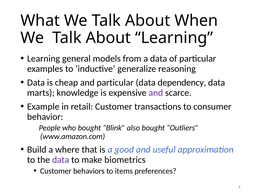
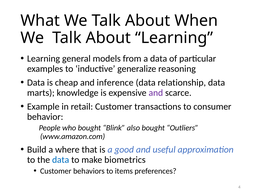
and particular: particular -> inference
dependency: dependency -> relationship
data at (61, 160) colour: purple -> blue
